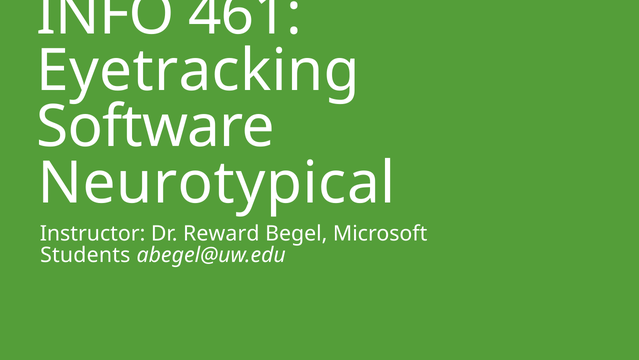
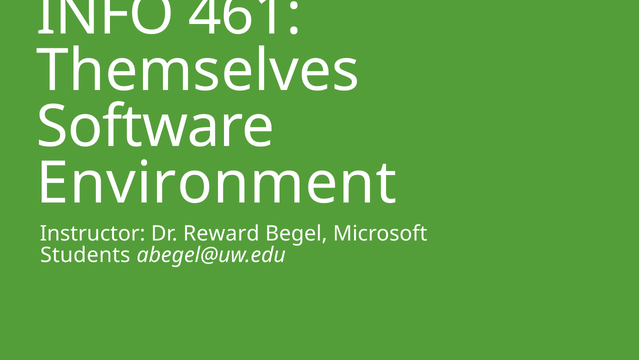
Eyetracking: Eyetracking -> Themselves
Neurotypical: Neurotypical -> Environment
